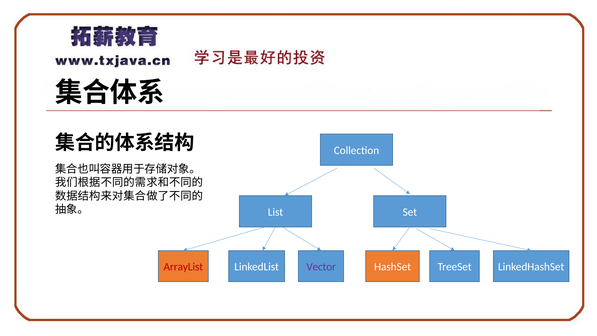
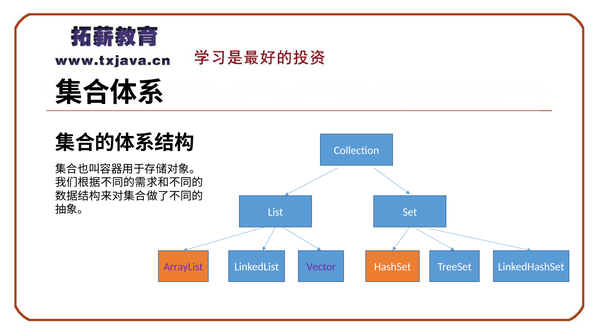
ArrayList colour: red -> purple
